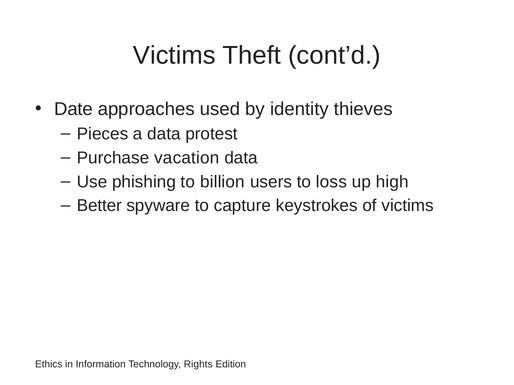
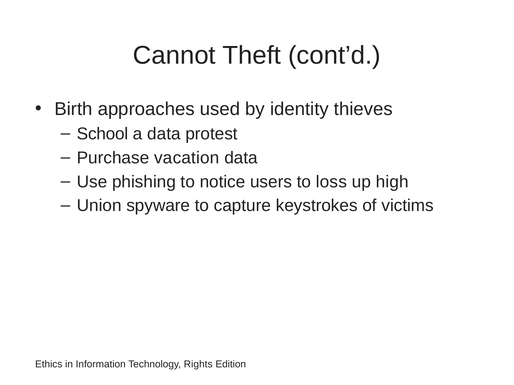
Victims at (174, 55): Victims -> Cannot
Date: Date -> Birth
Pieces: Pieces -> School
billion: billion -> notice
Better: Better -> Union
